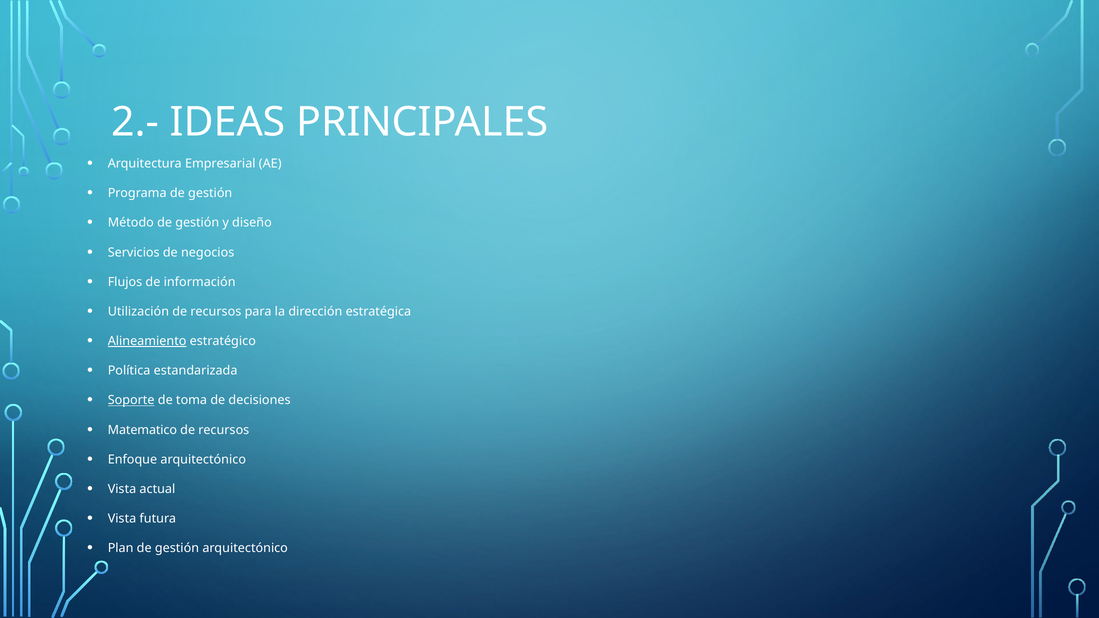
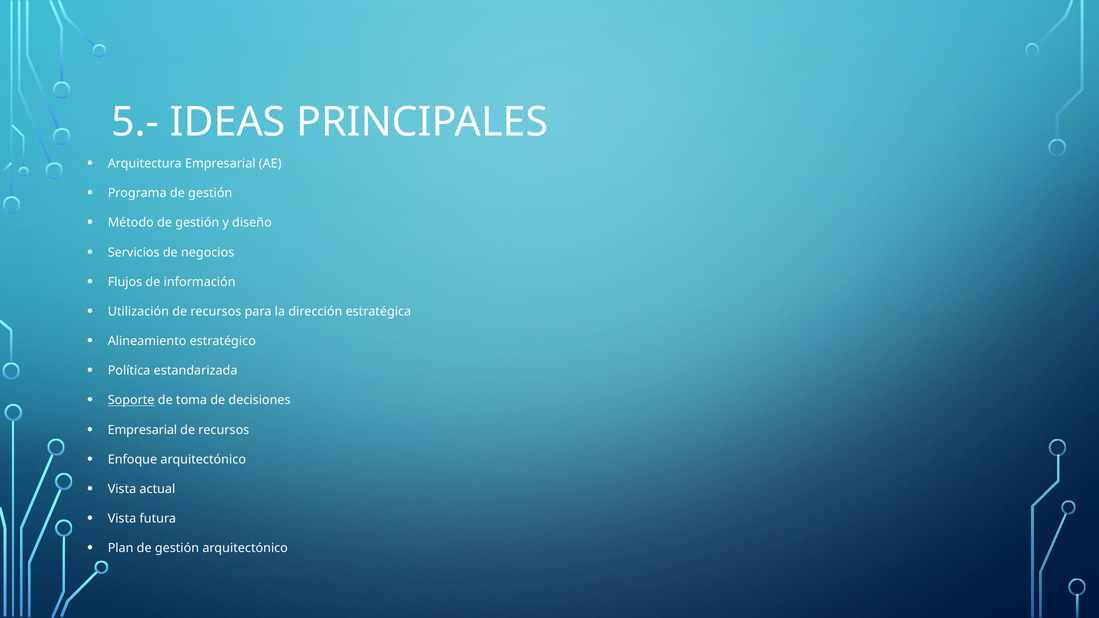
2.-: 2.- -> 5.-
Alineamiento underline: present -> none
Matematico at (142, 430): Matematico -> Empresarial
